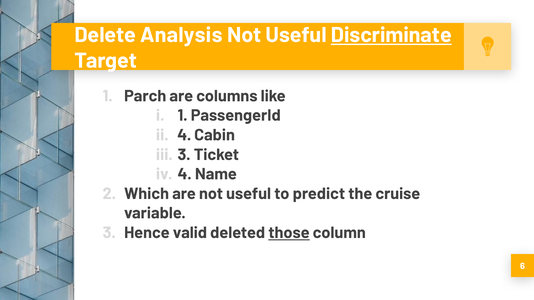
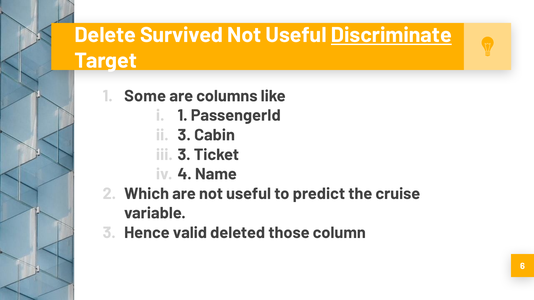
Analysis: Analysis -> Survived
Parch: Parch -> Some
4 at (184, 135): 4 -> 3
those underline: present -> none
